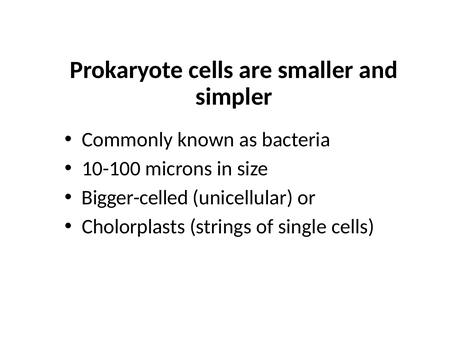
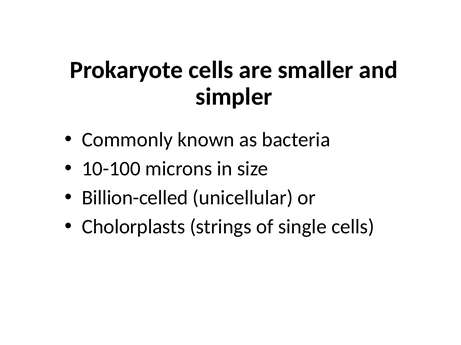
Bigger-celled: Bigger-celled -> Billion-celled
